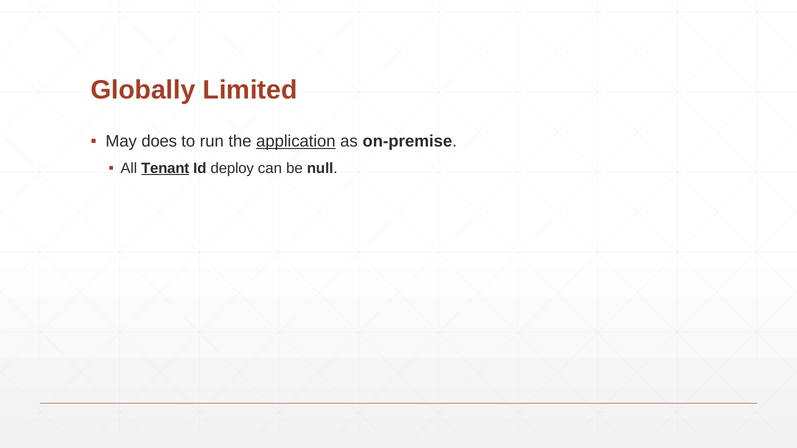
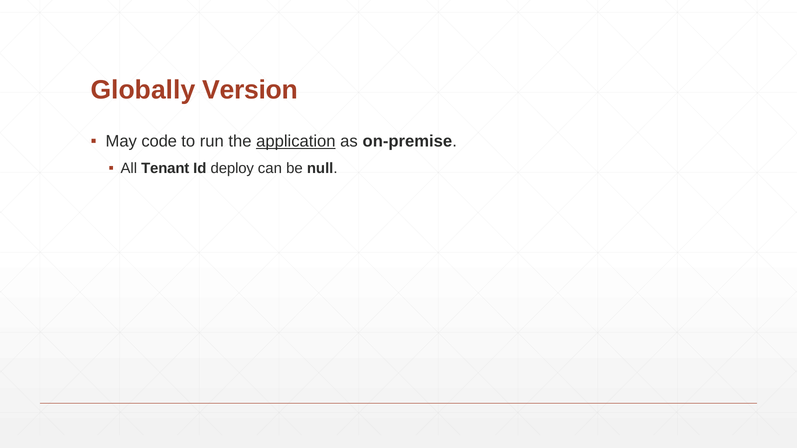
Limited: Limited -> Version
does: does -> code
Tenant underline: present -> none
